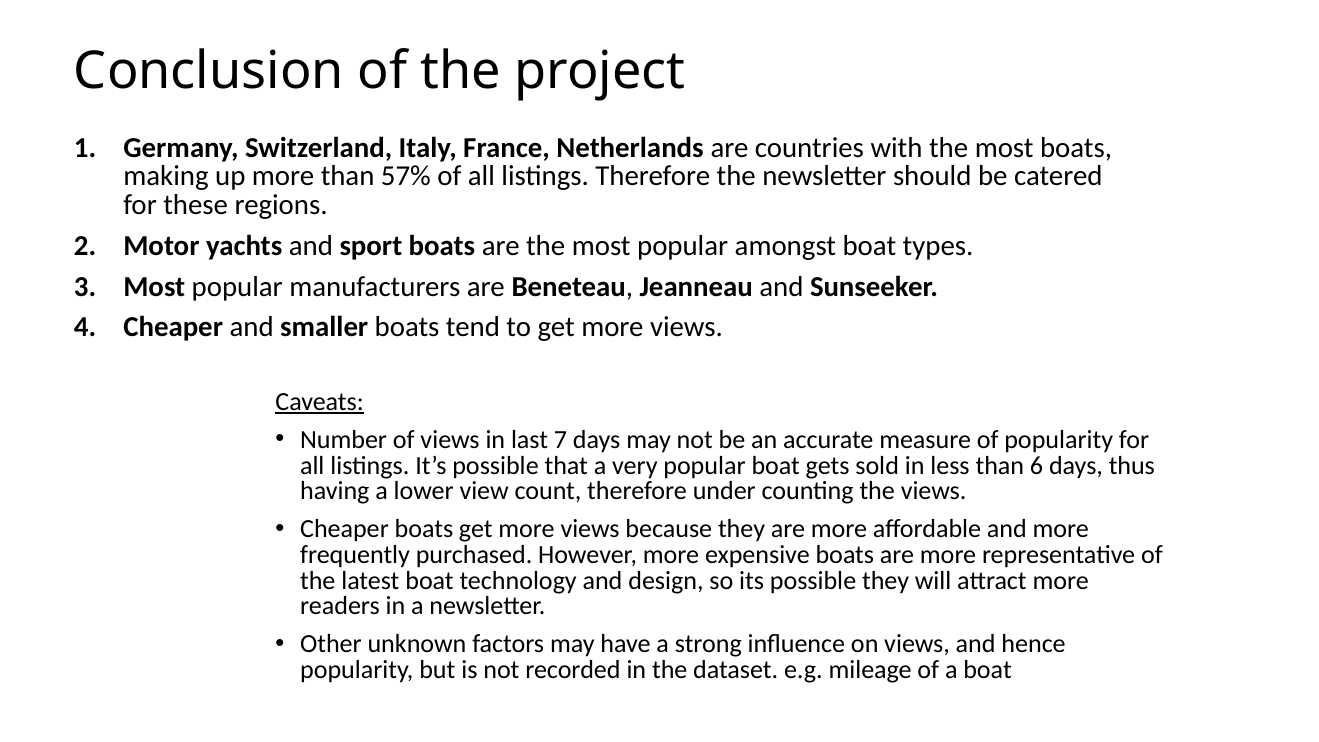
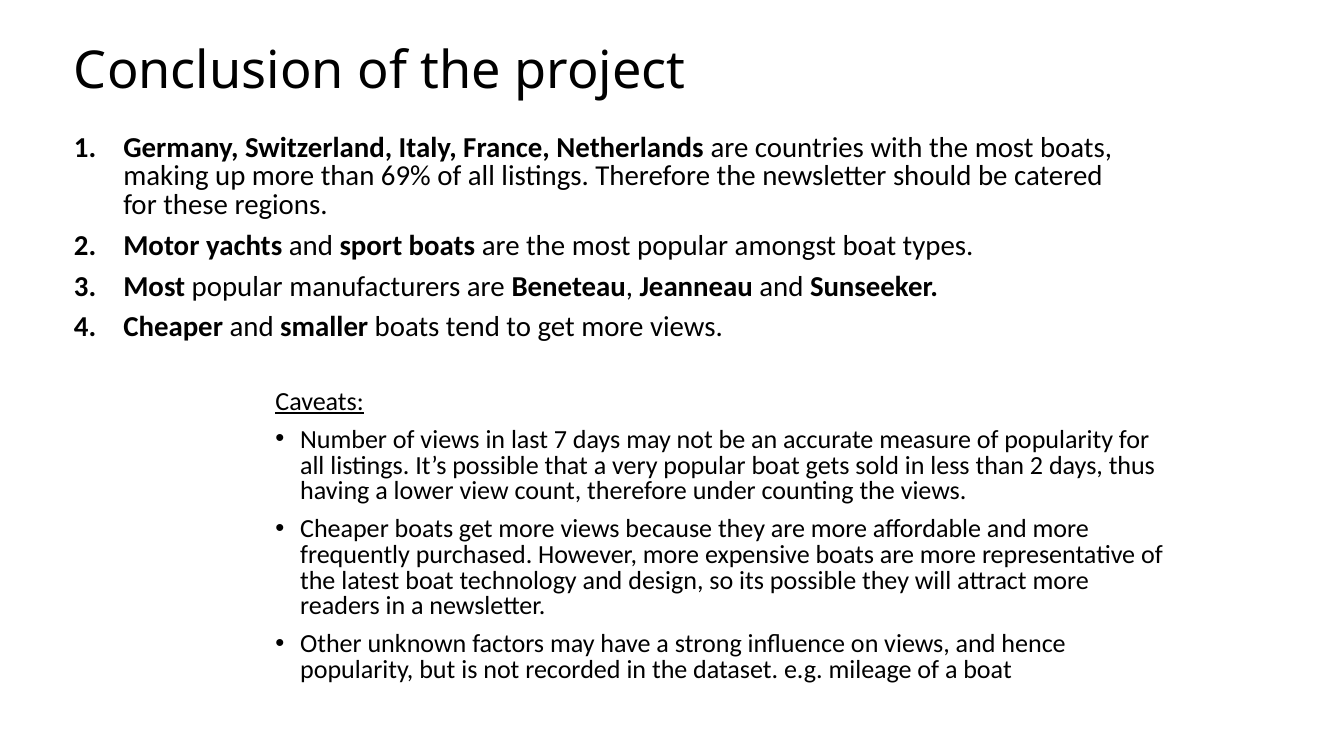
57%: 57% -> 69%
than 6: 6 -> 2
